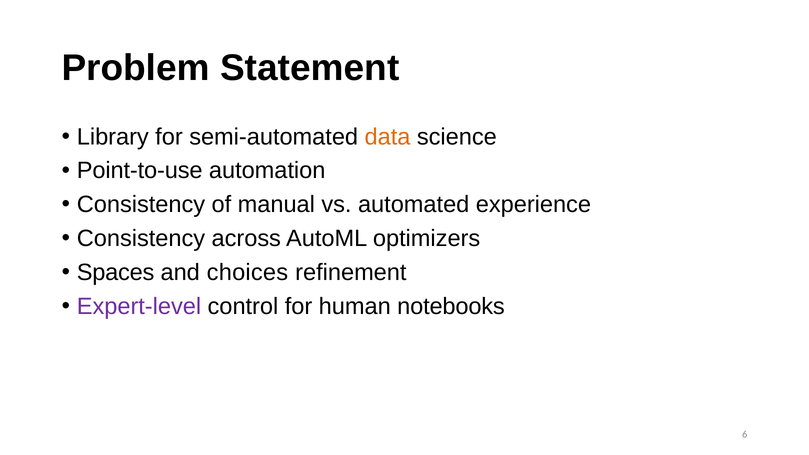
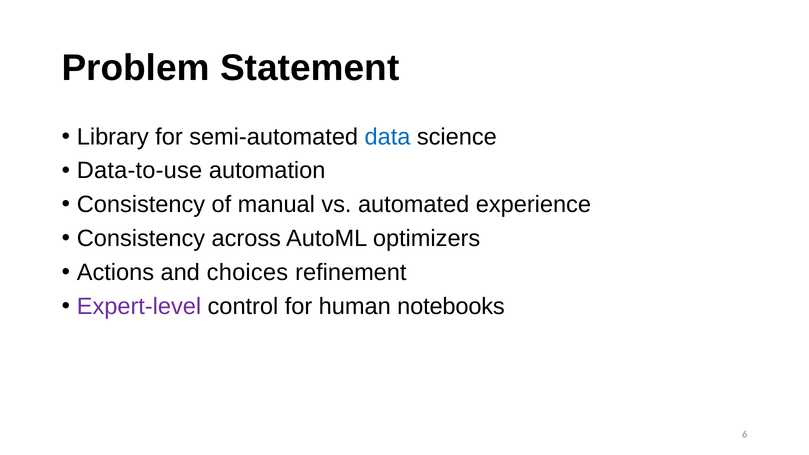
data colour: orange -> blue
Point-to-use: Point-to-use -> Data-to-use
Spaces: Spaces -> Actions
